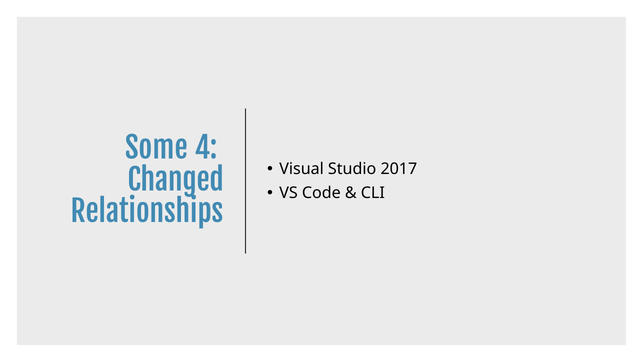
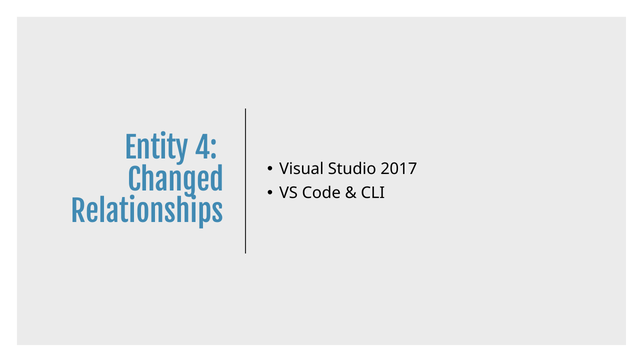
Some: Some -> Entity
